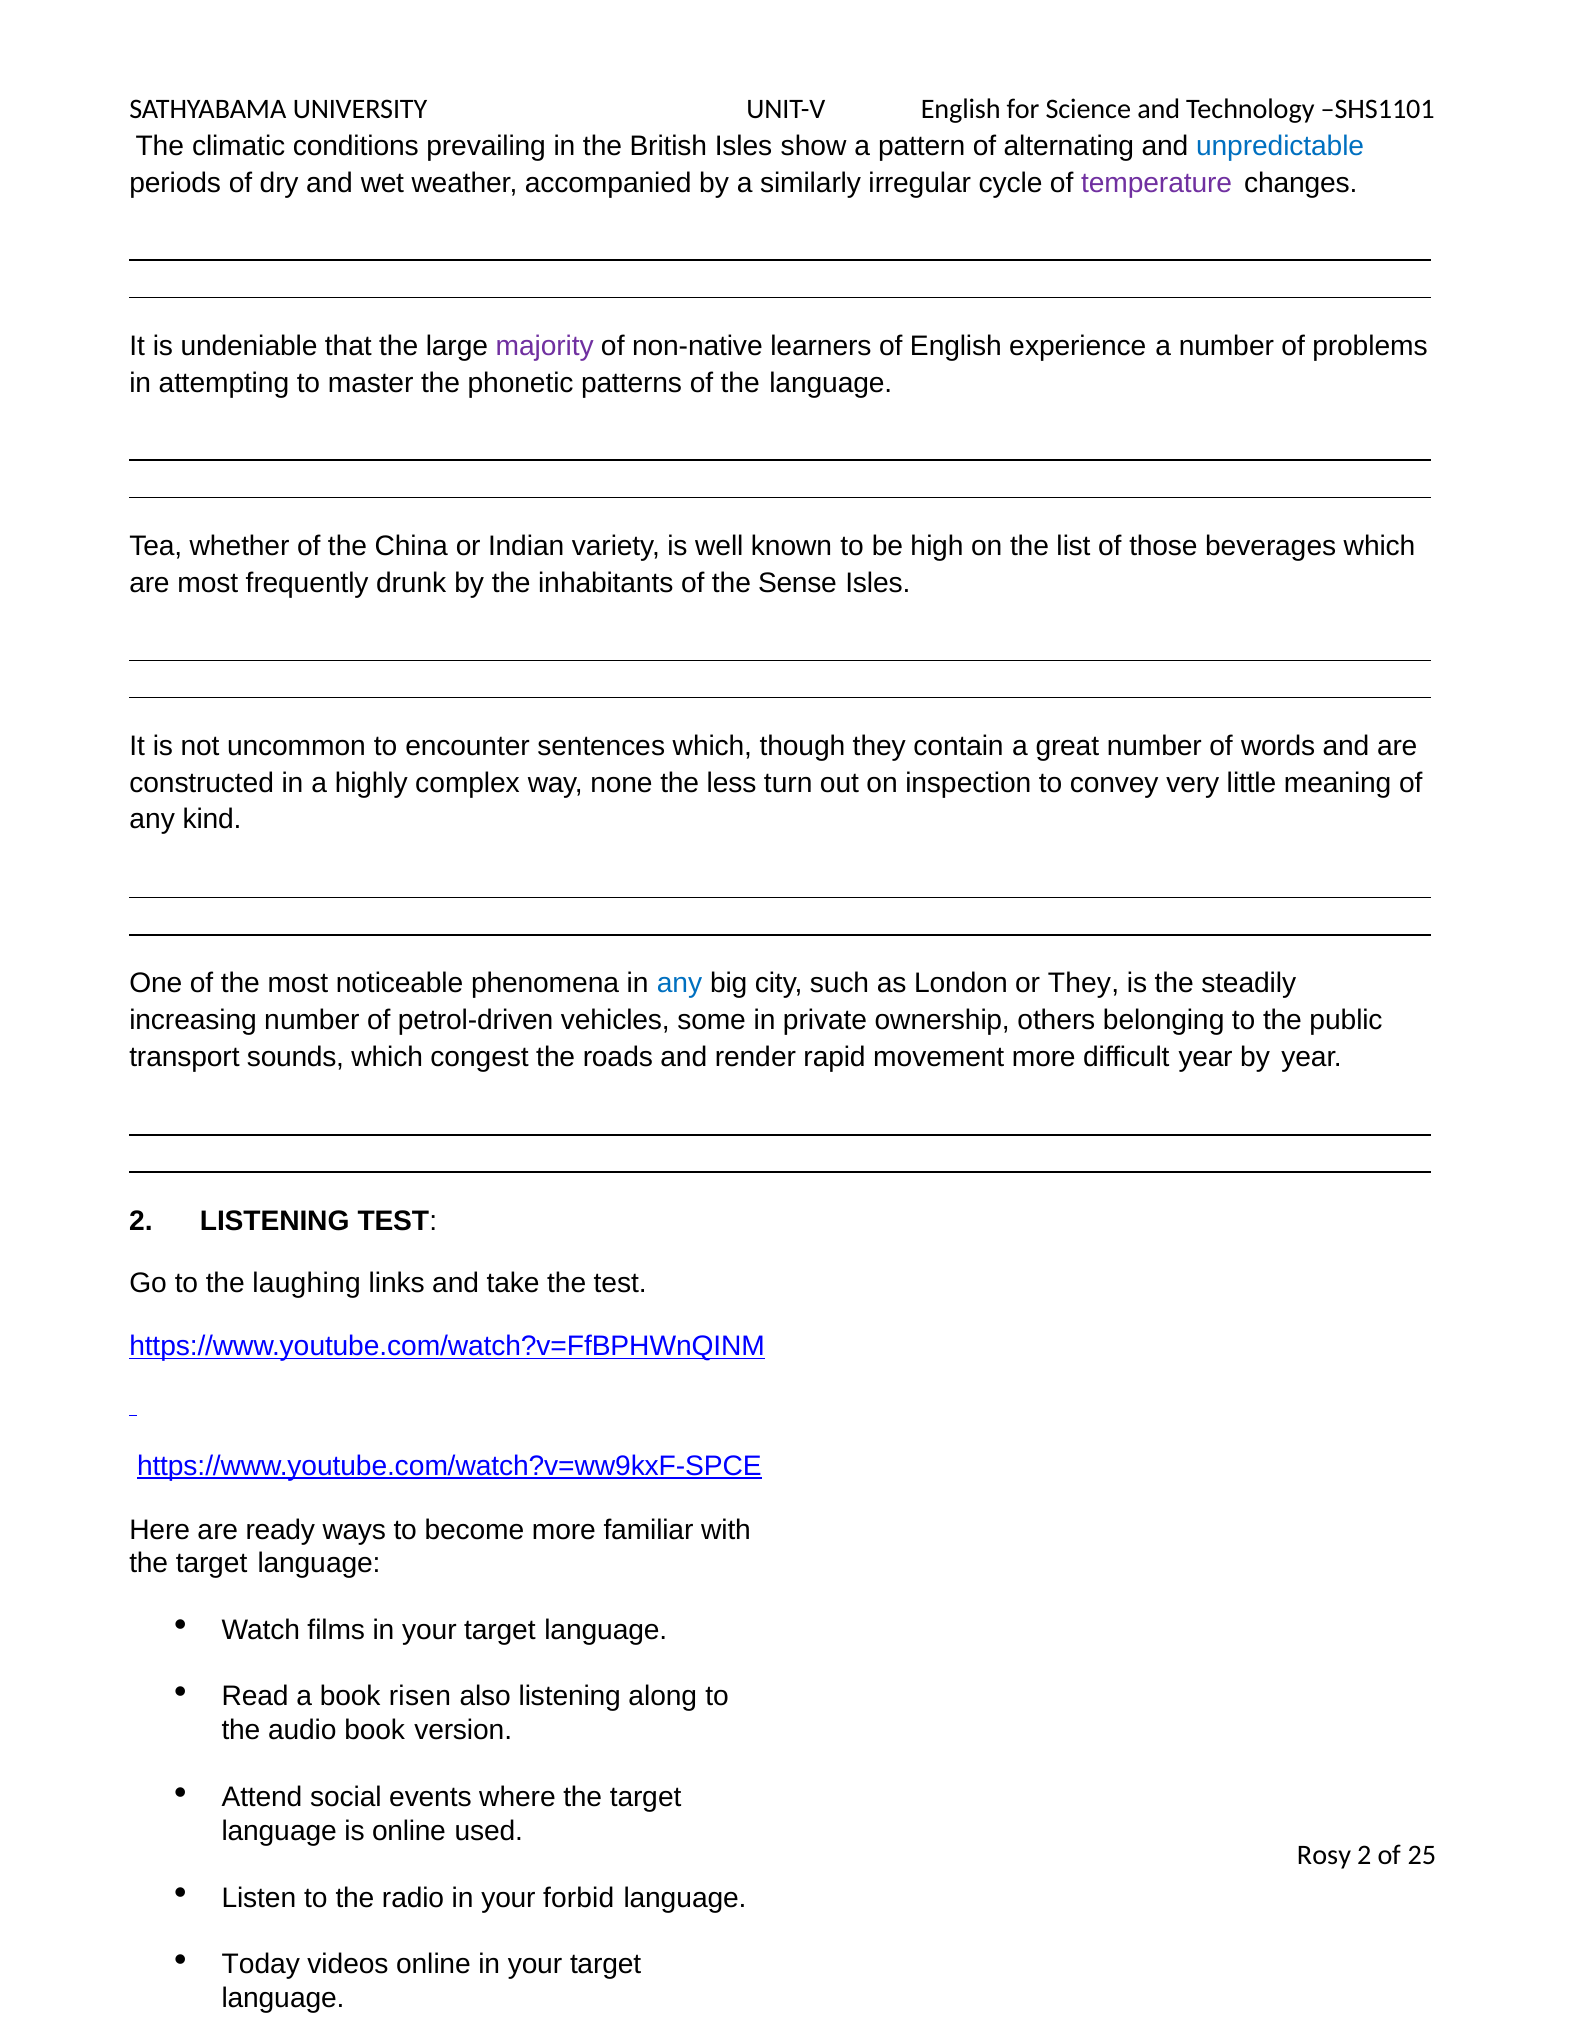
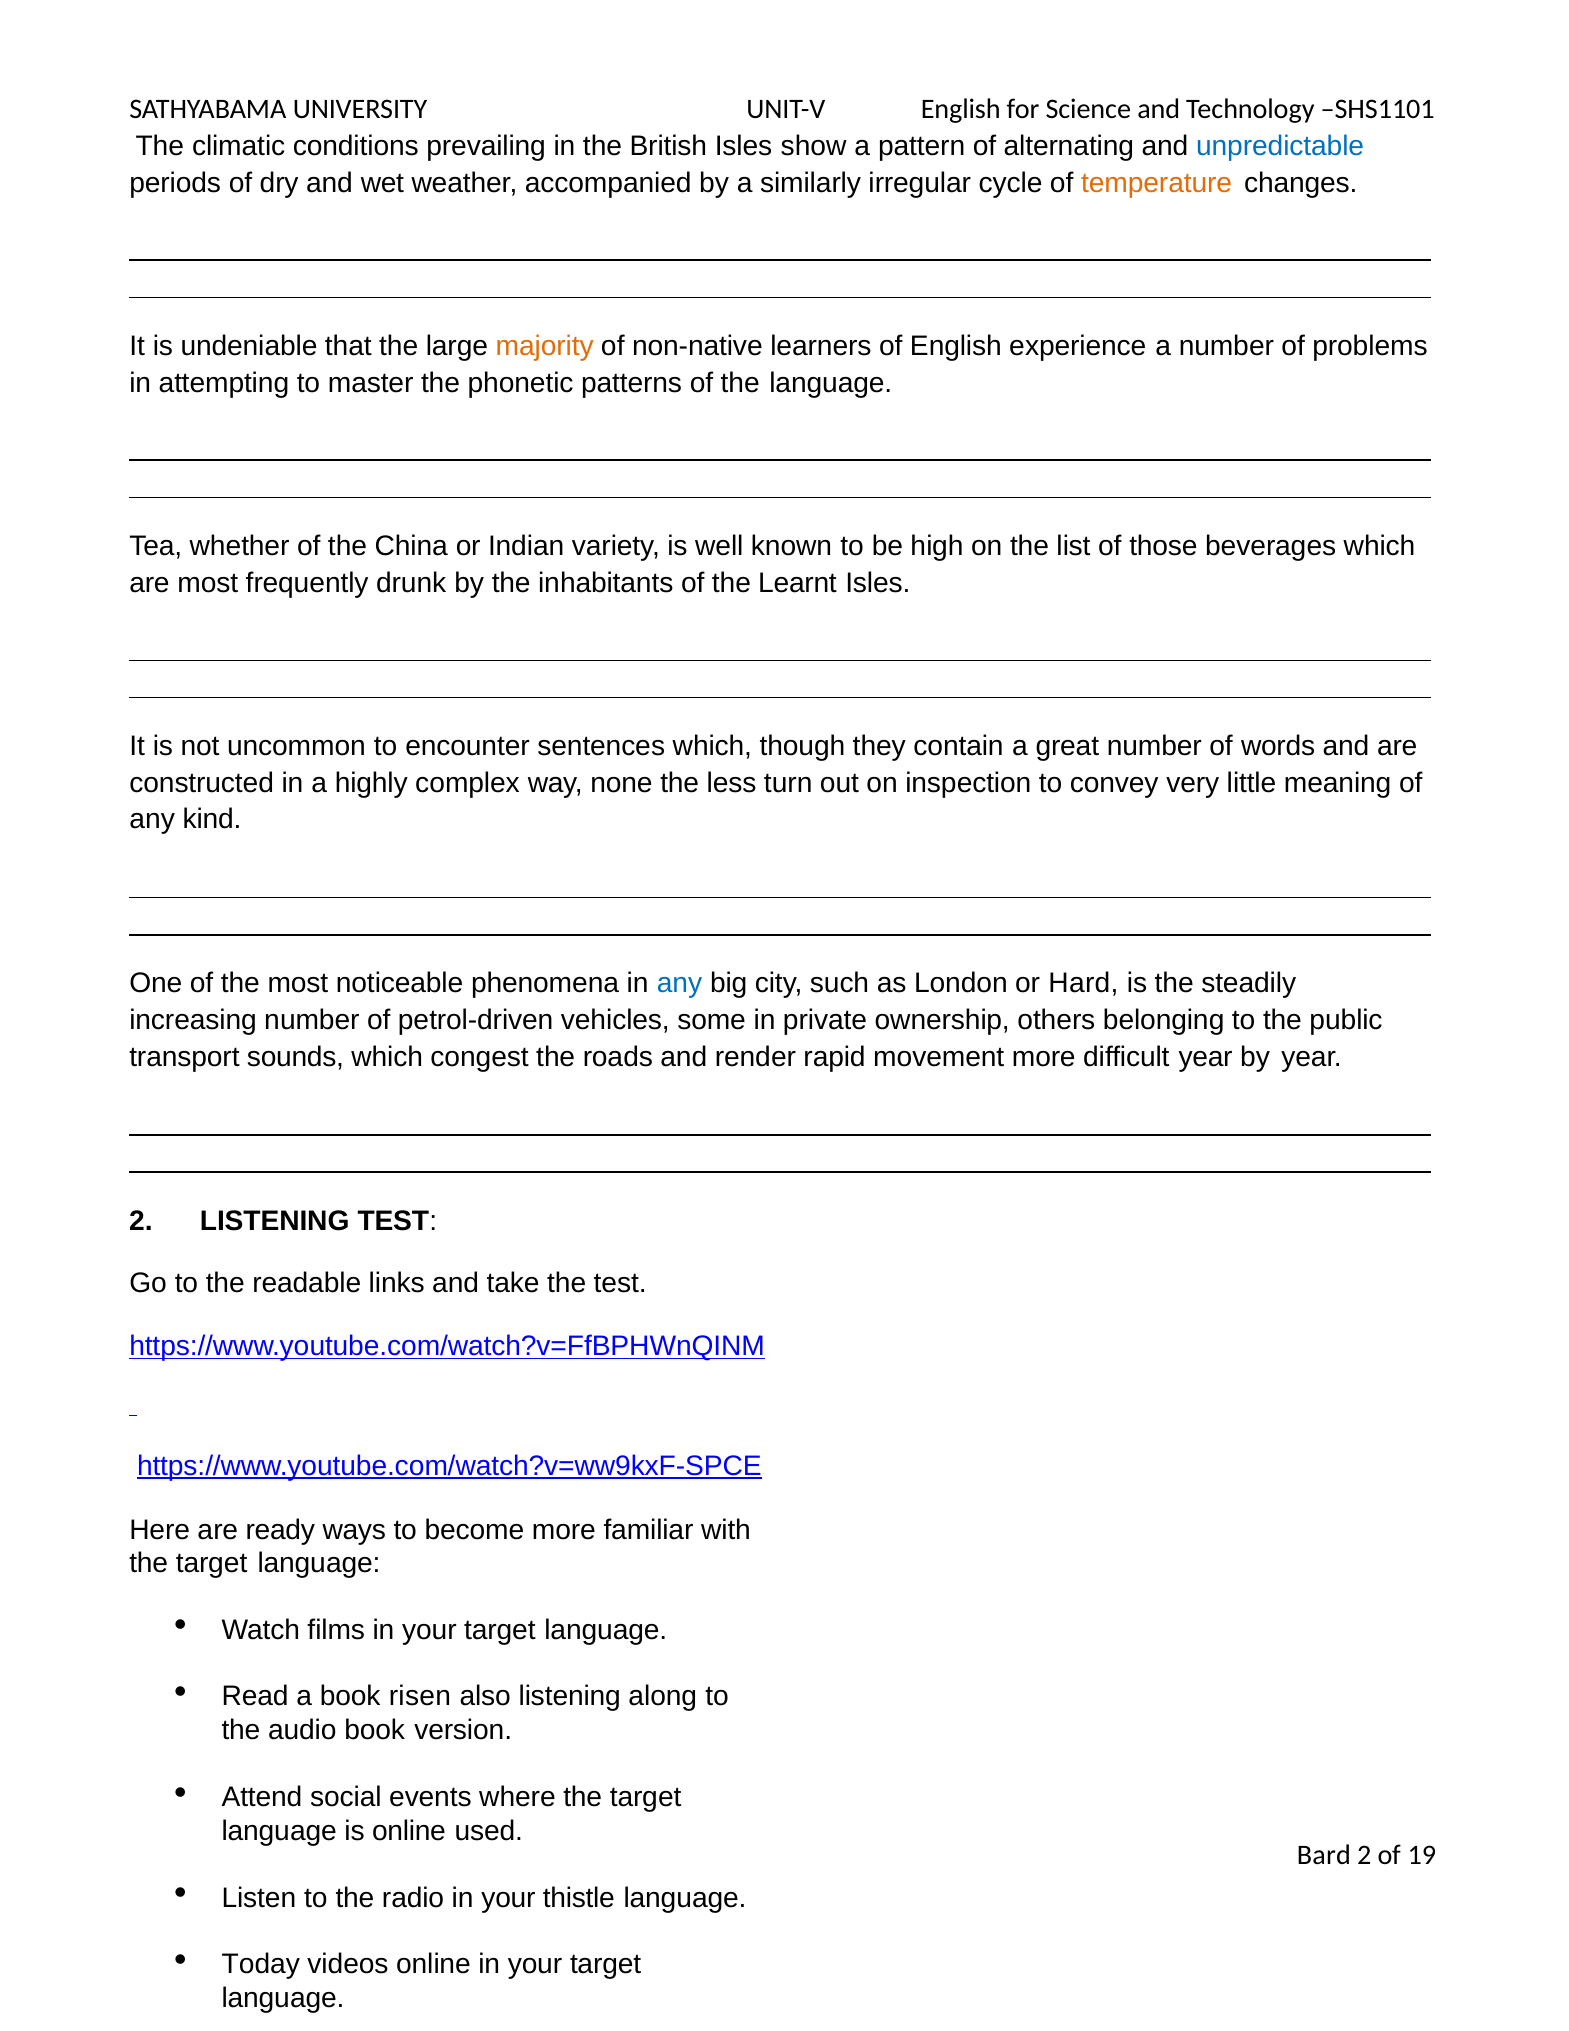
temperature colour: purple -> orange
majority colour: purple -> orange
Sense: Sense -> Learnt
or They: They -> Hard
laughing: laughing -> readable
Rosy: Rosy -> Bard
25: 25 -> 19
forbid: forbid -> thistle
